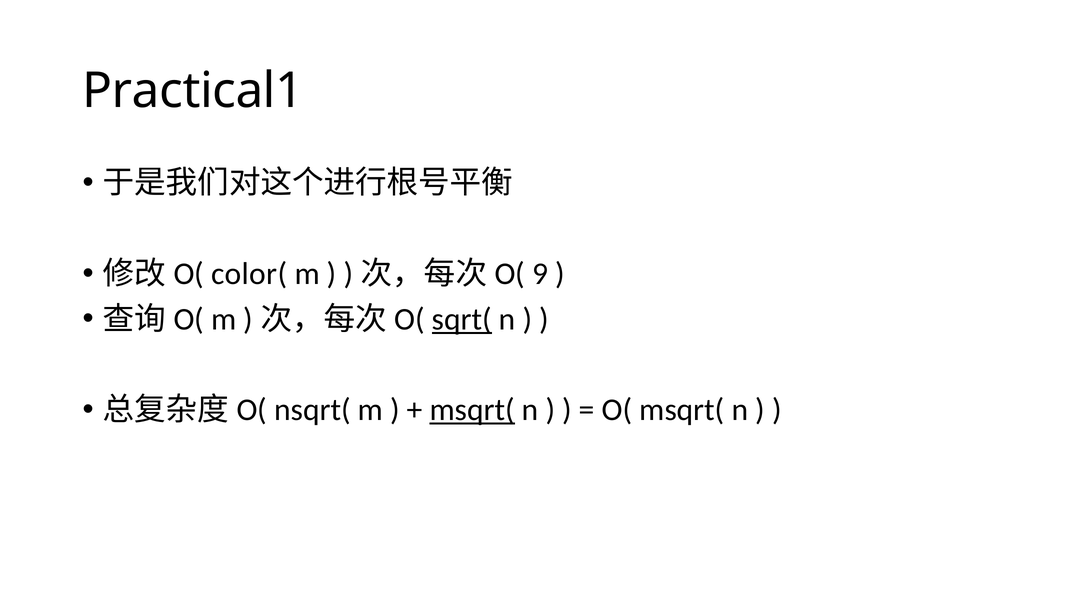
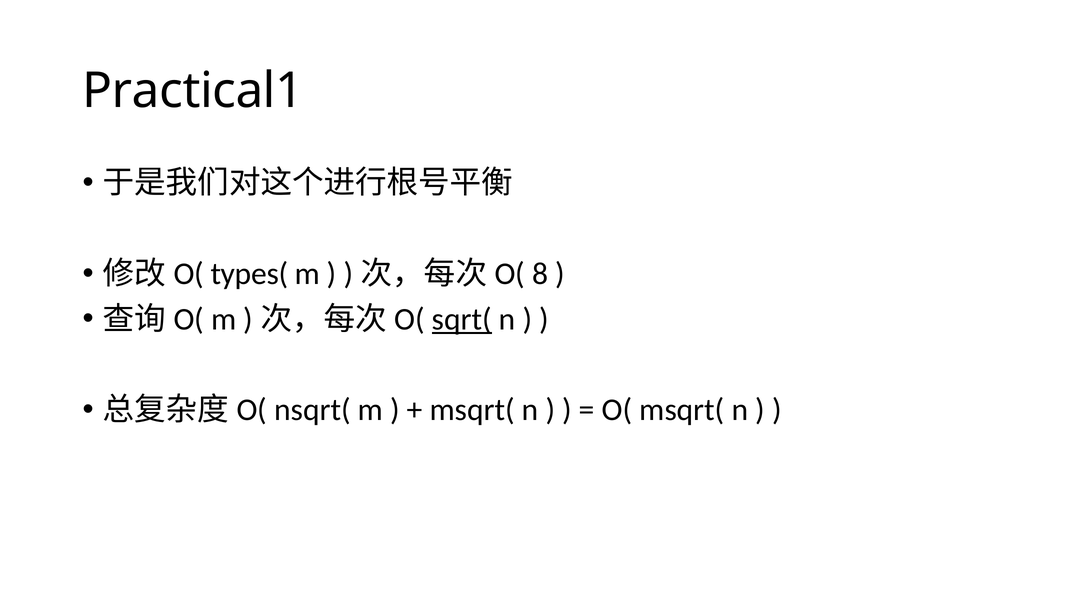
color(: color( -> types(
9: 9 -> 8
msqrt( at (472, 410) underline: present -> none
